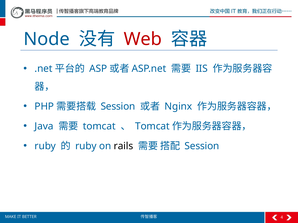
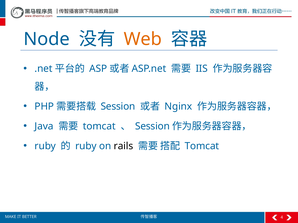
Web colour: red -> orange
Tomcat at (152, 126): Tomcat -> Session
Session at (202, 146): Session -> Tomcat
